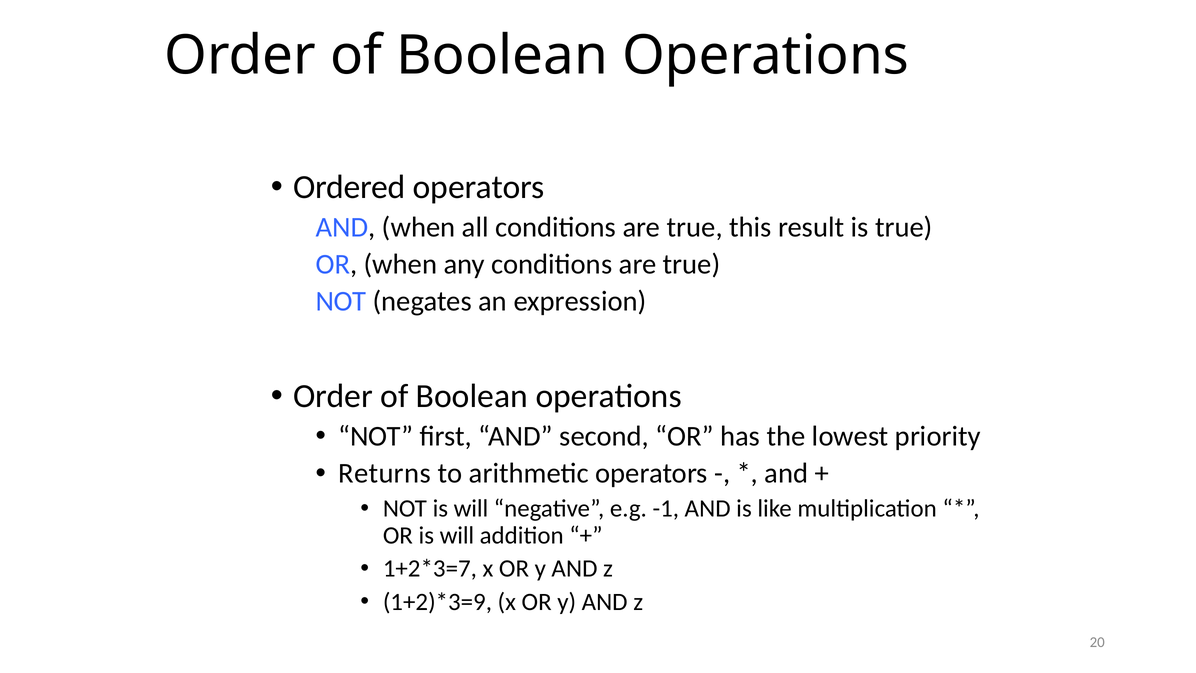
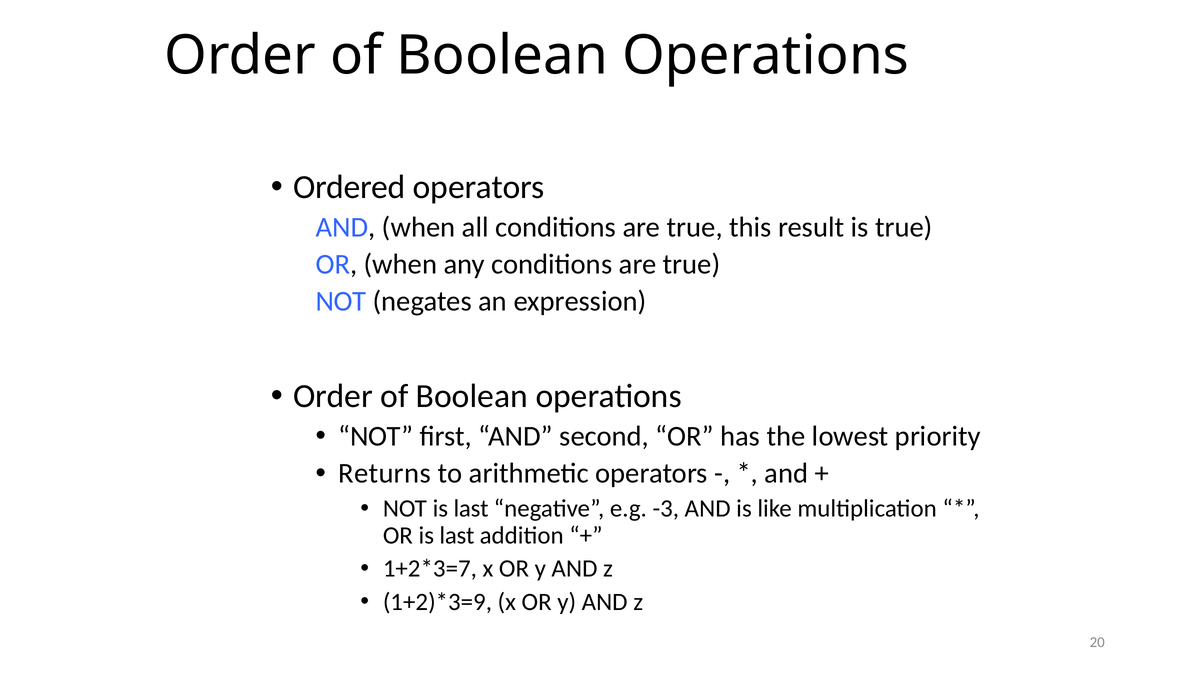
NOT is will: will -> last
-1: -1 -> -3
OR is will: will -> last
